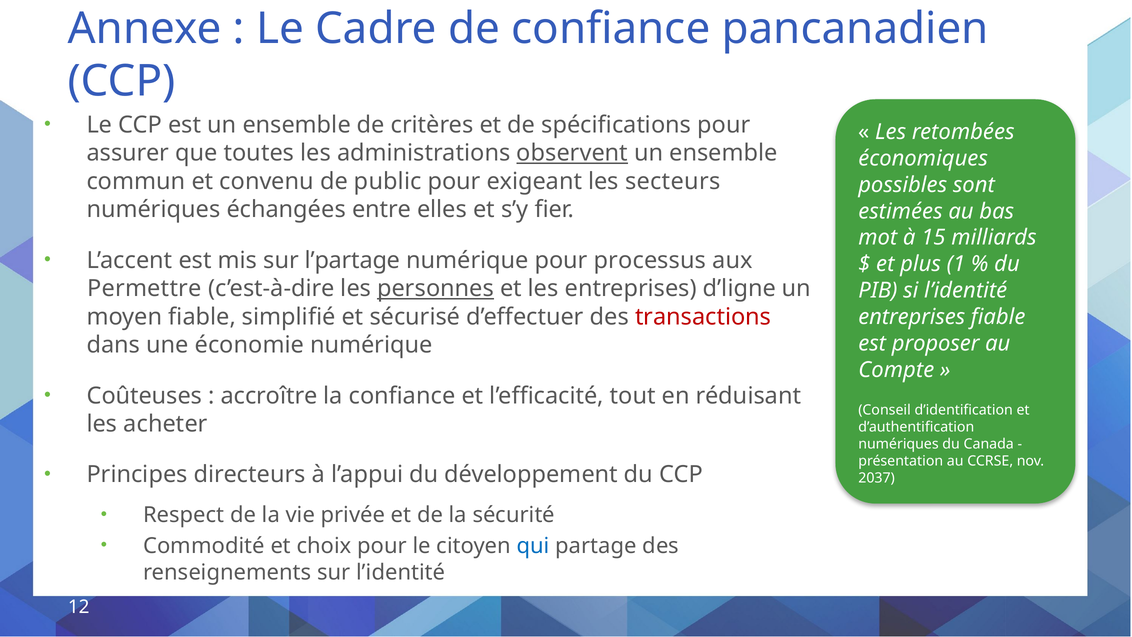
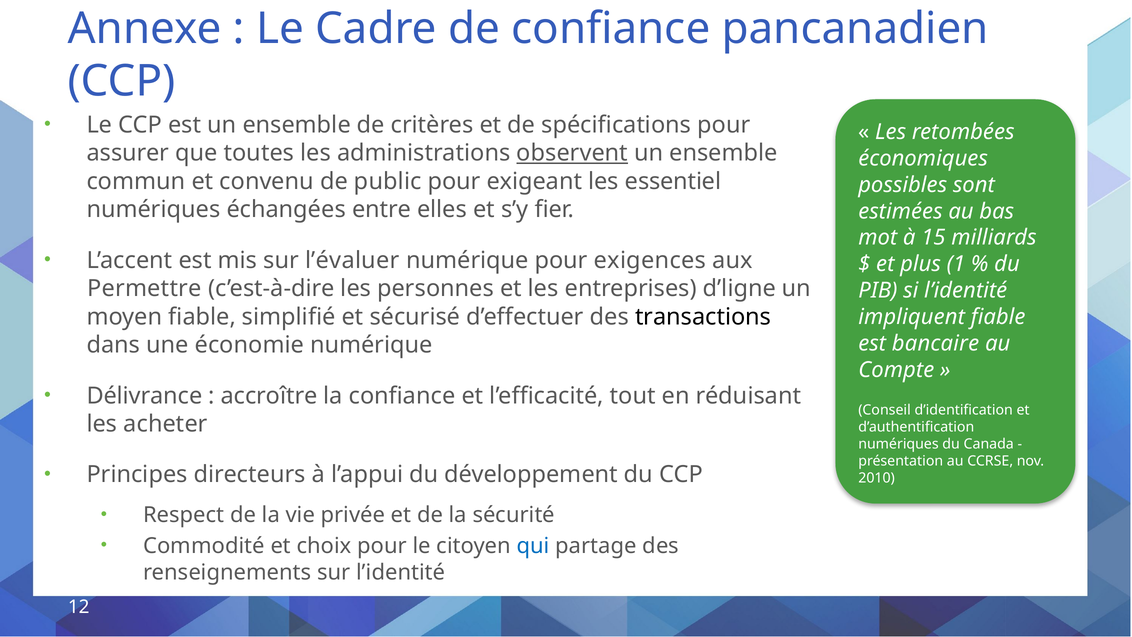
secteurs: secteurs -> essentiel
l’partage: l’partage -> l’évaluer
processus: processus -> exigences
personnes underline: present -> none
transactions colour: red -> black
entreprises at (912, 317): entreprises -> impliquent
proposer: proposer -> bancaire
Coûteuses: Coûteuses -> Délivrance
2037: 2037 -> 2010
